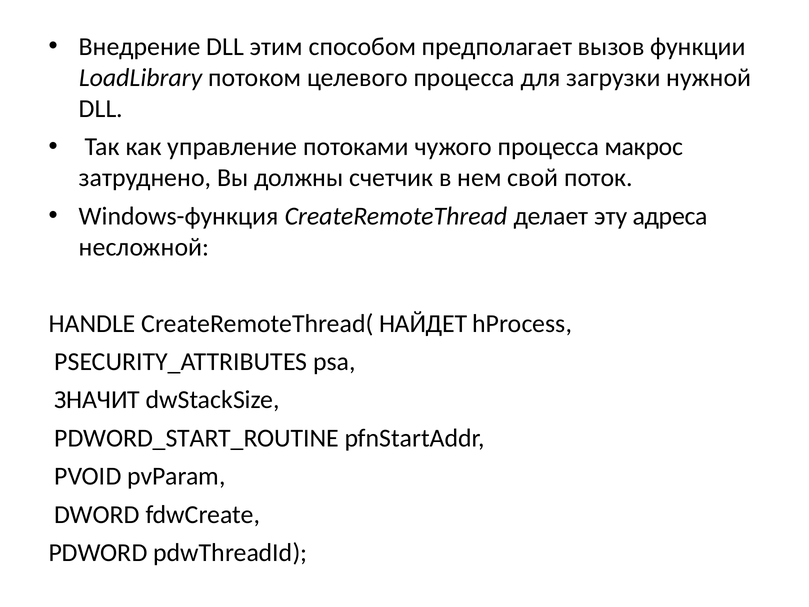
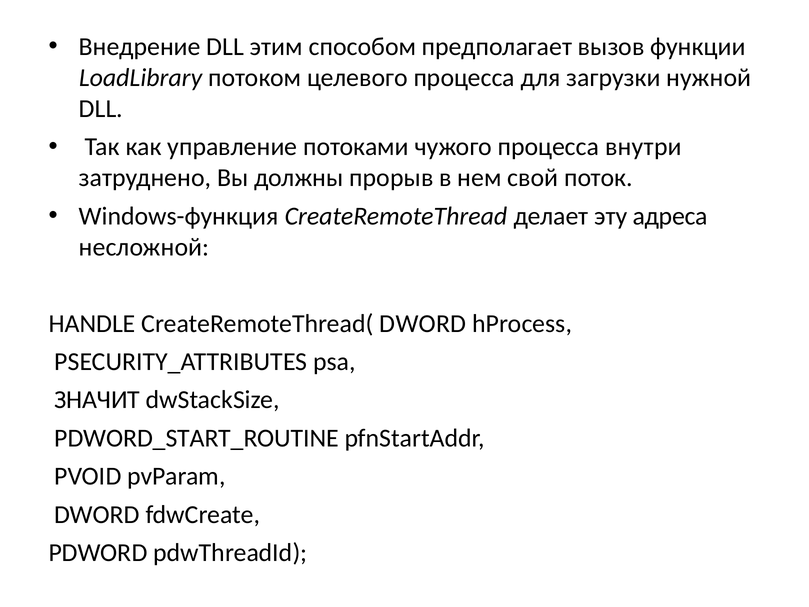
макрос: макрос -> внутри
счетчик: счетчик -> прорыв
CreateRemoteThread( НАЙДЕТ: НАЙДЕТ -> DWORD
